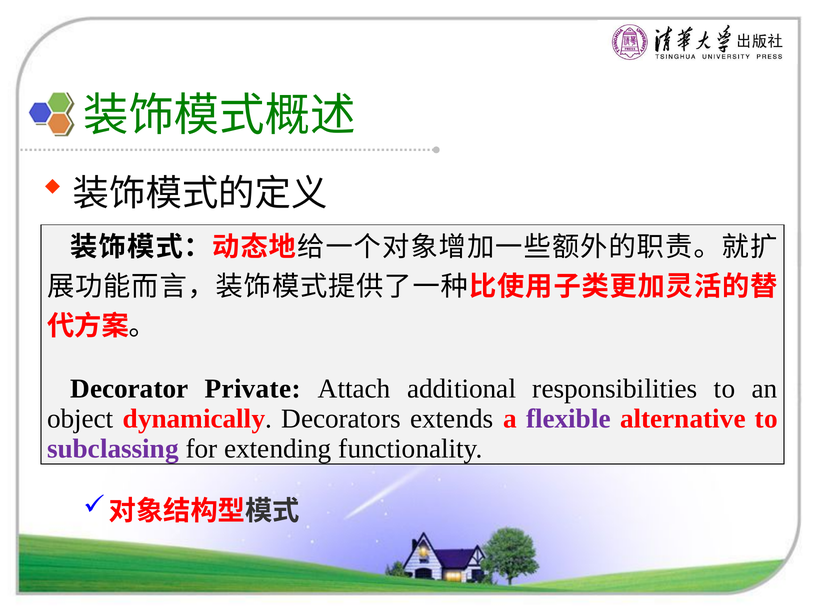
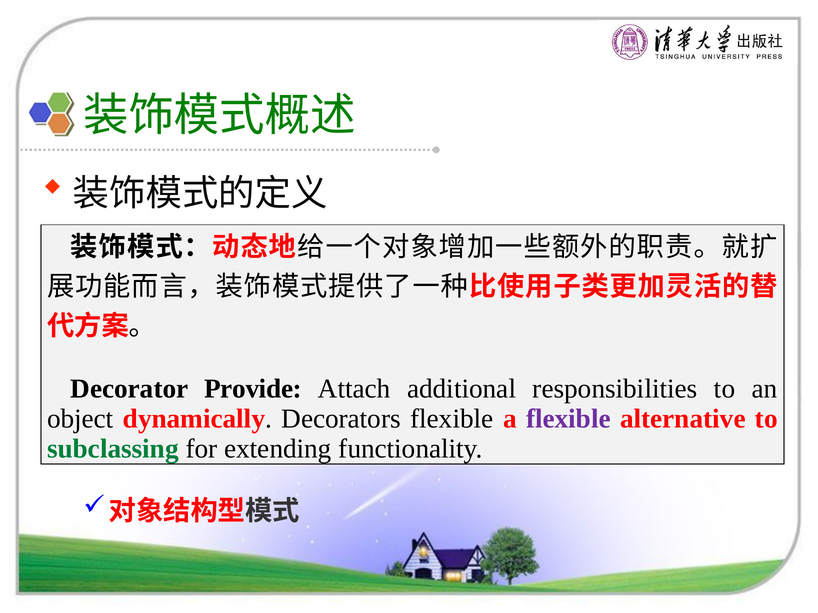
Private: Private -> Provide
Decorators extends: extends -> flexible
subclassing colour: purple -> green
